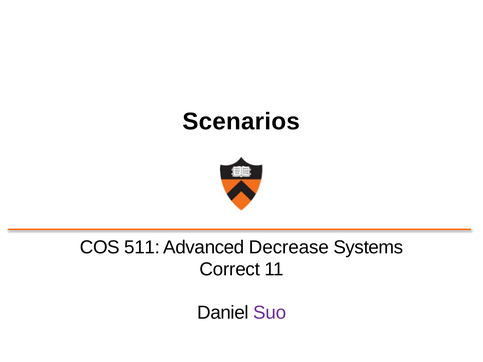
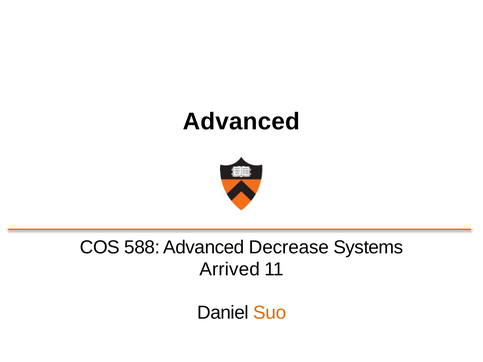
Scenarios at (241, 122): Scenarios -> Advanced
511: 511 -> 588
Correct: Correct -> Arrived
Suo colour: purple -> orange
